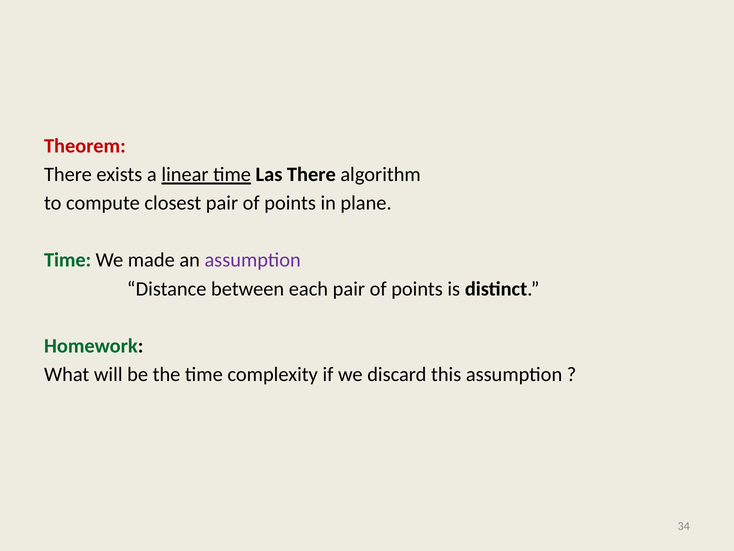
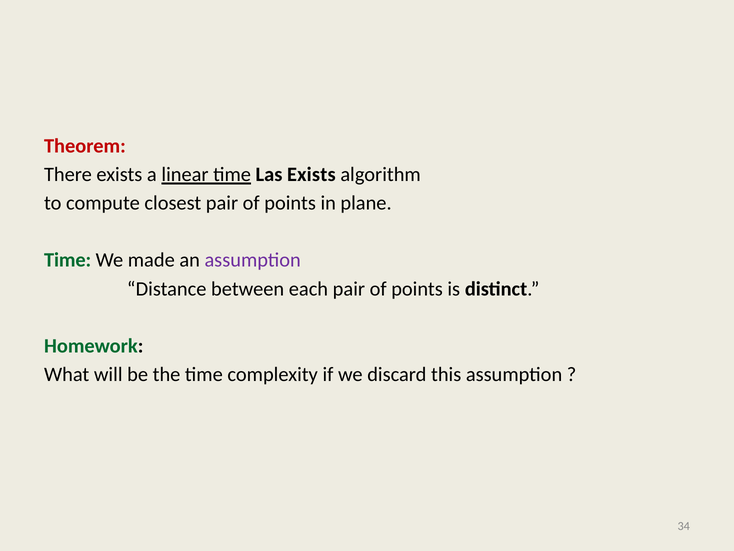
Las There: There -> Exists
